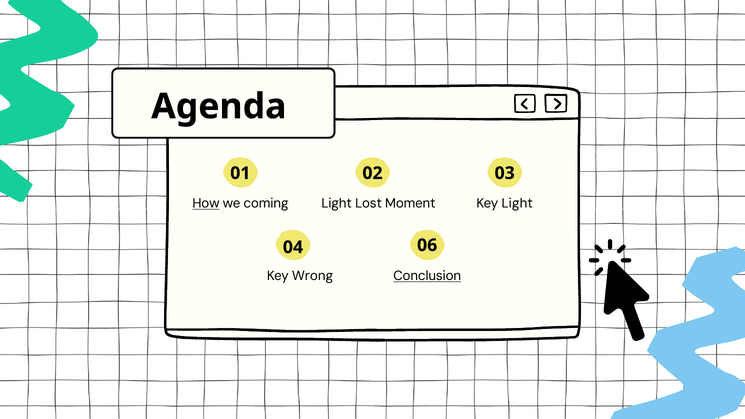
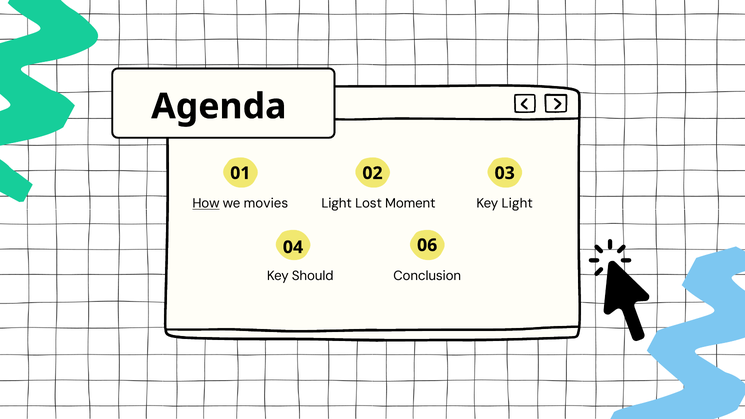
coming: coming -> movies
Wrong: Wrong -> Should
Conclusion underline: present -> none
